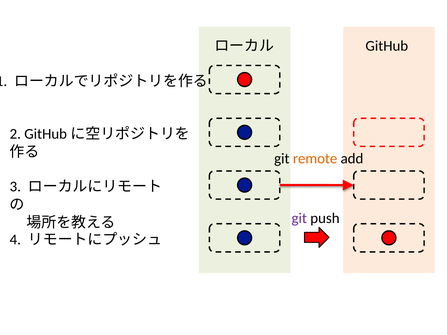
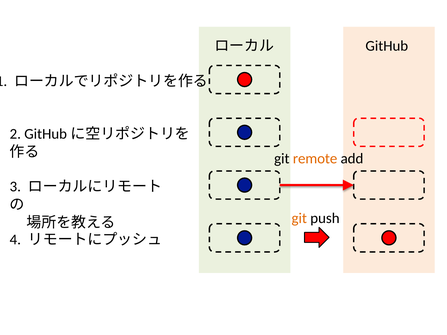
git at (299, 219) colour: purple -> orange
